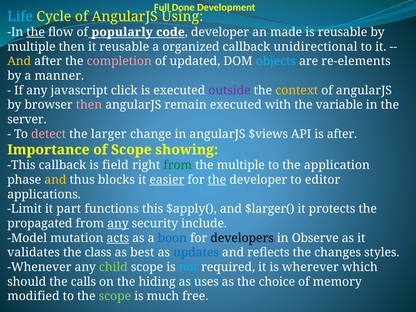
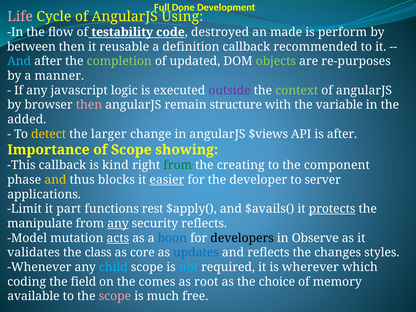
Life colour: light blue -> pink
the at (36, 32) underline: present -> none
popularly: popularly -> testability
code developer: developer -> destroyed
is reusable: reusable -> perform
multiple at (31, 47): multiple -> between
organized: organized -> definition
unidirectional: unidirectional -> recommended
And at (19, 61) colour: yellow -> light blue
completion colour: pink -> light green
objects colour: light blue -> light green
re-elements: re-elements -> re-purposes
click: click -> logic
context colour: yellow -> light green
remain executed: executed -> structure
server: server -> added
detect colour: pink -> yellow
field: field -> kind
the multiple: multiple -> creating
application: application -> component
the at (217, 180) underline: present -> none
editor: editor -> server
functions this: this -> rest
$larger(: $larger( -> $avails(
protects underline: none -> present
propagated: propagated -> manipulate
security include: include -> reflects
best: best -> core
child colour: light green -> light blue
should: should -> coding
calls: calls -> field
hiding: hiding -> comes
uses: uses -> root
modified: modified -> available
scope at (115, 296) colour: light green -> pink
